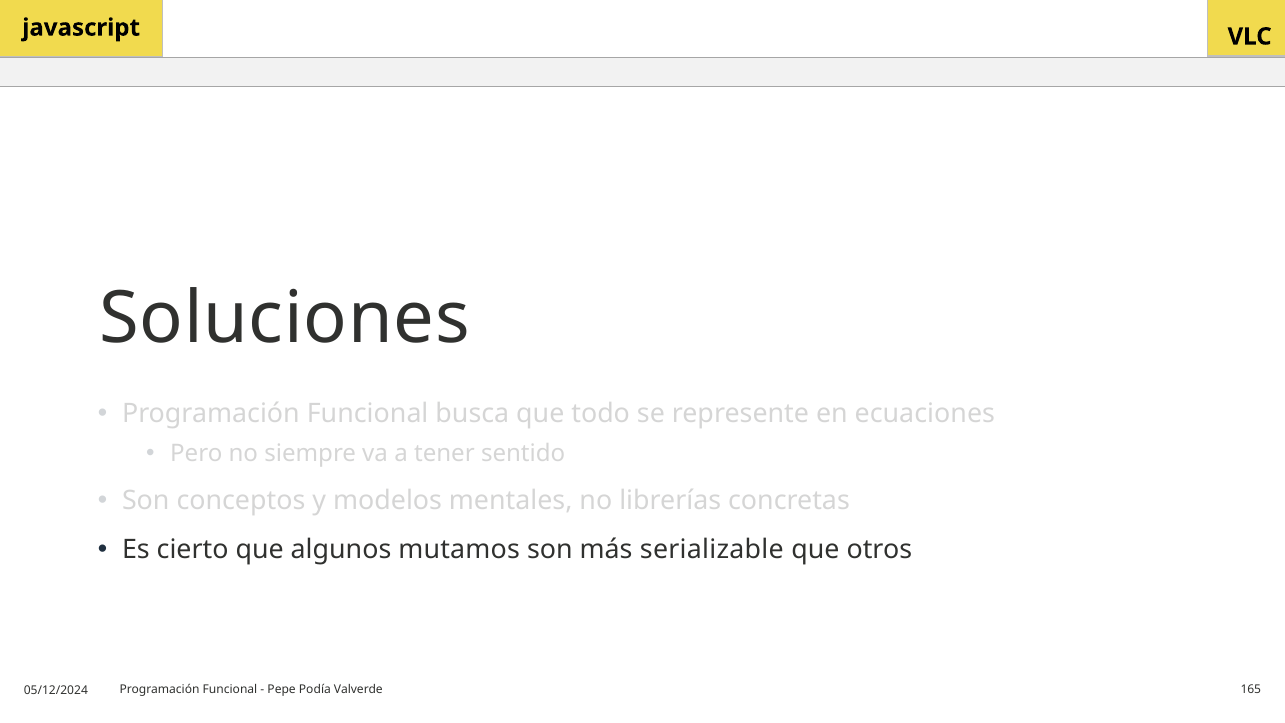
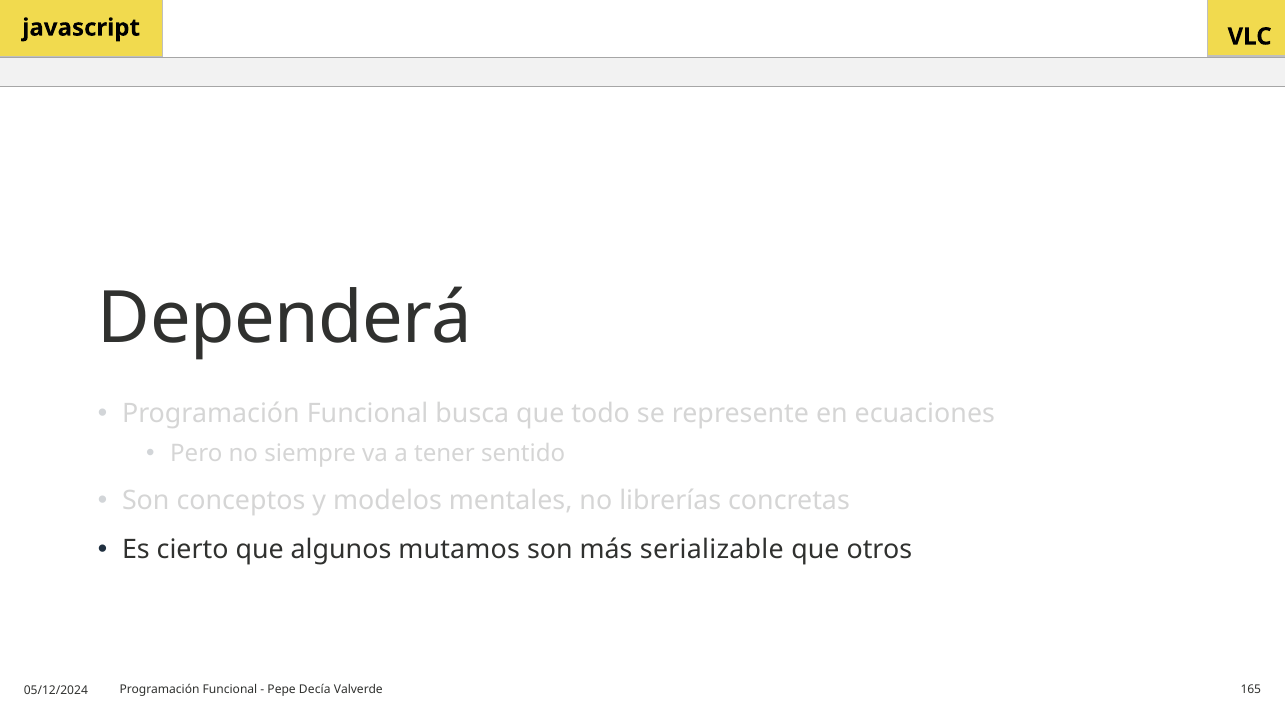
Soluciones: Soluciones -> Dependerá
Podía: Podía -> Decía
